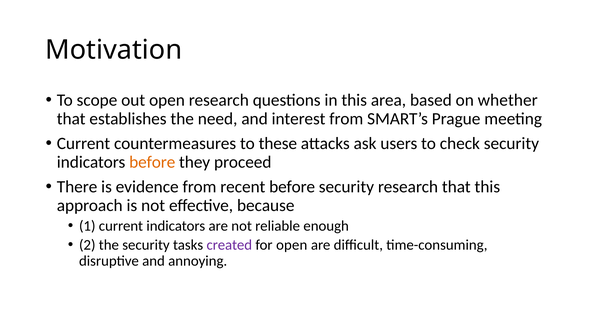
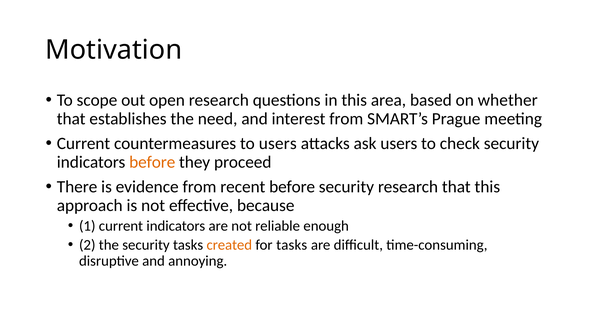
to these: these -> users
created colour: purple -> orange
for open: open -> tasks
